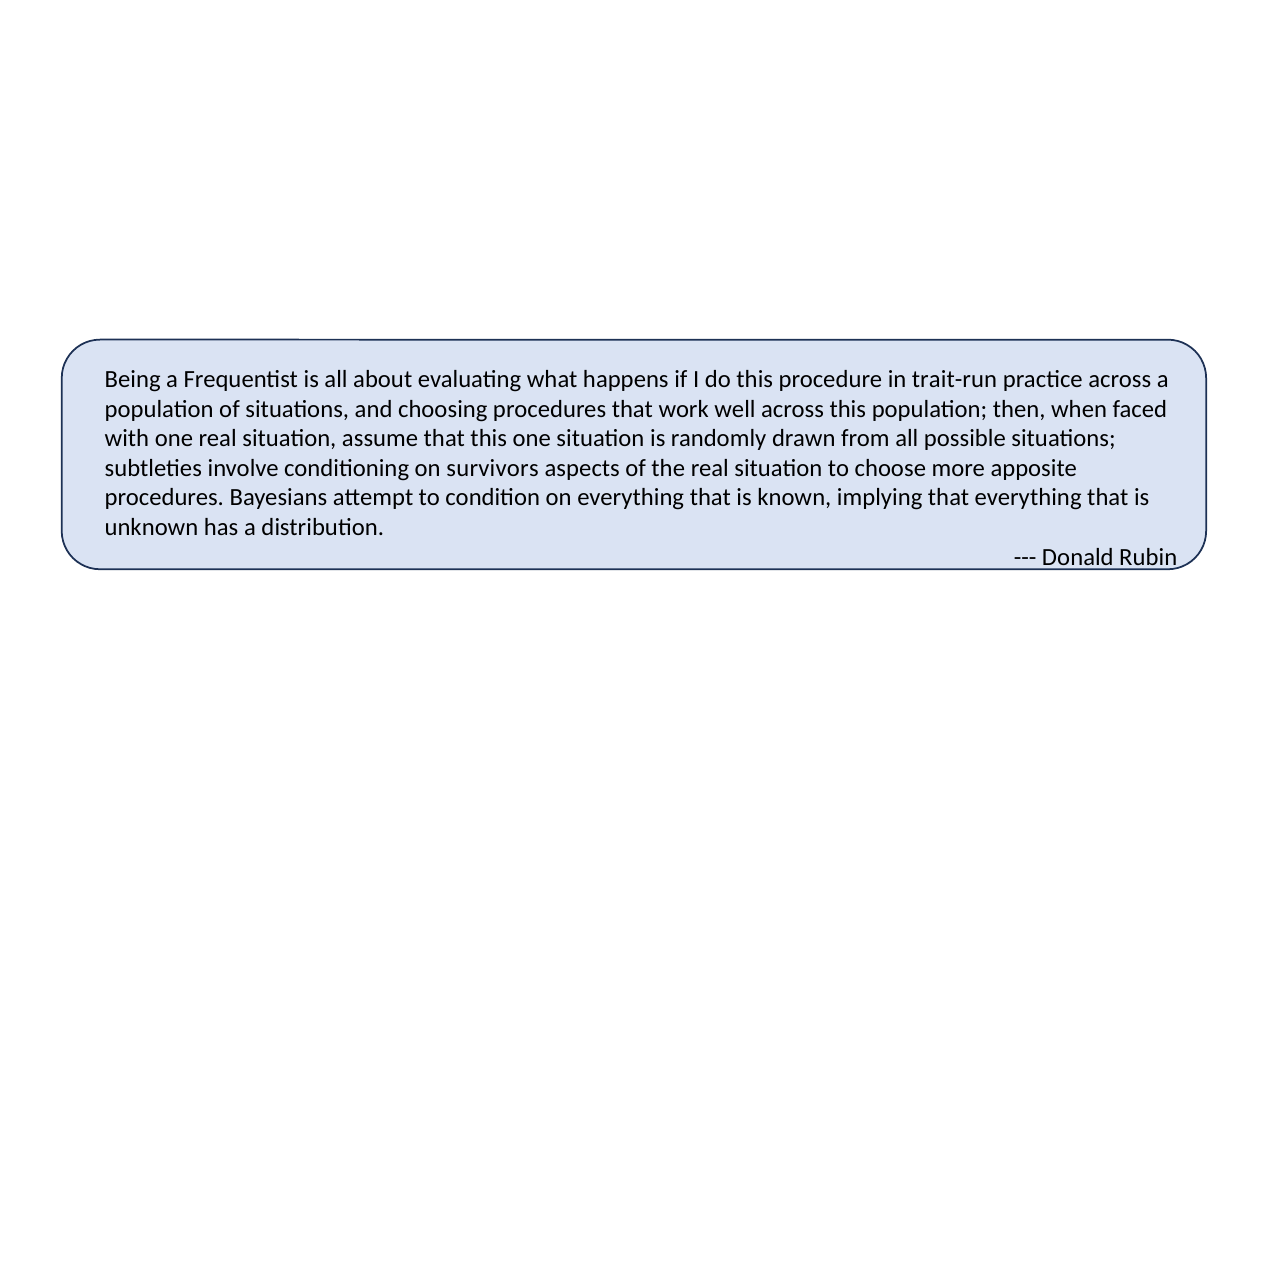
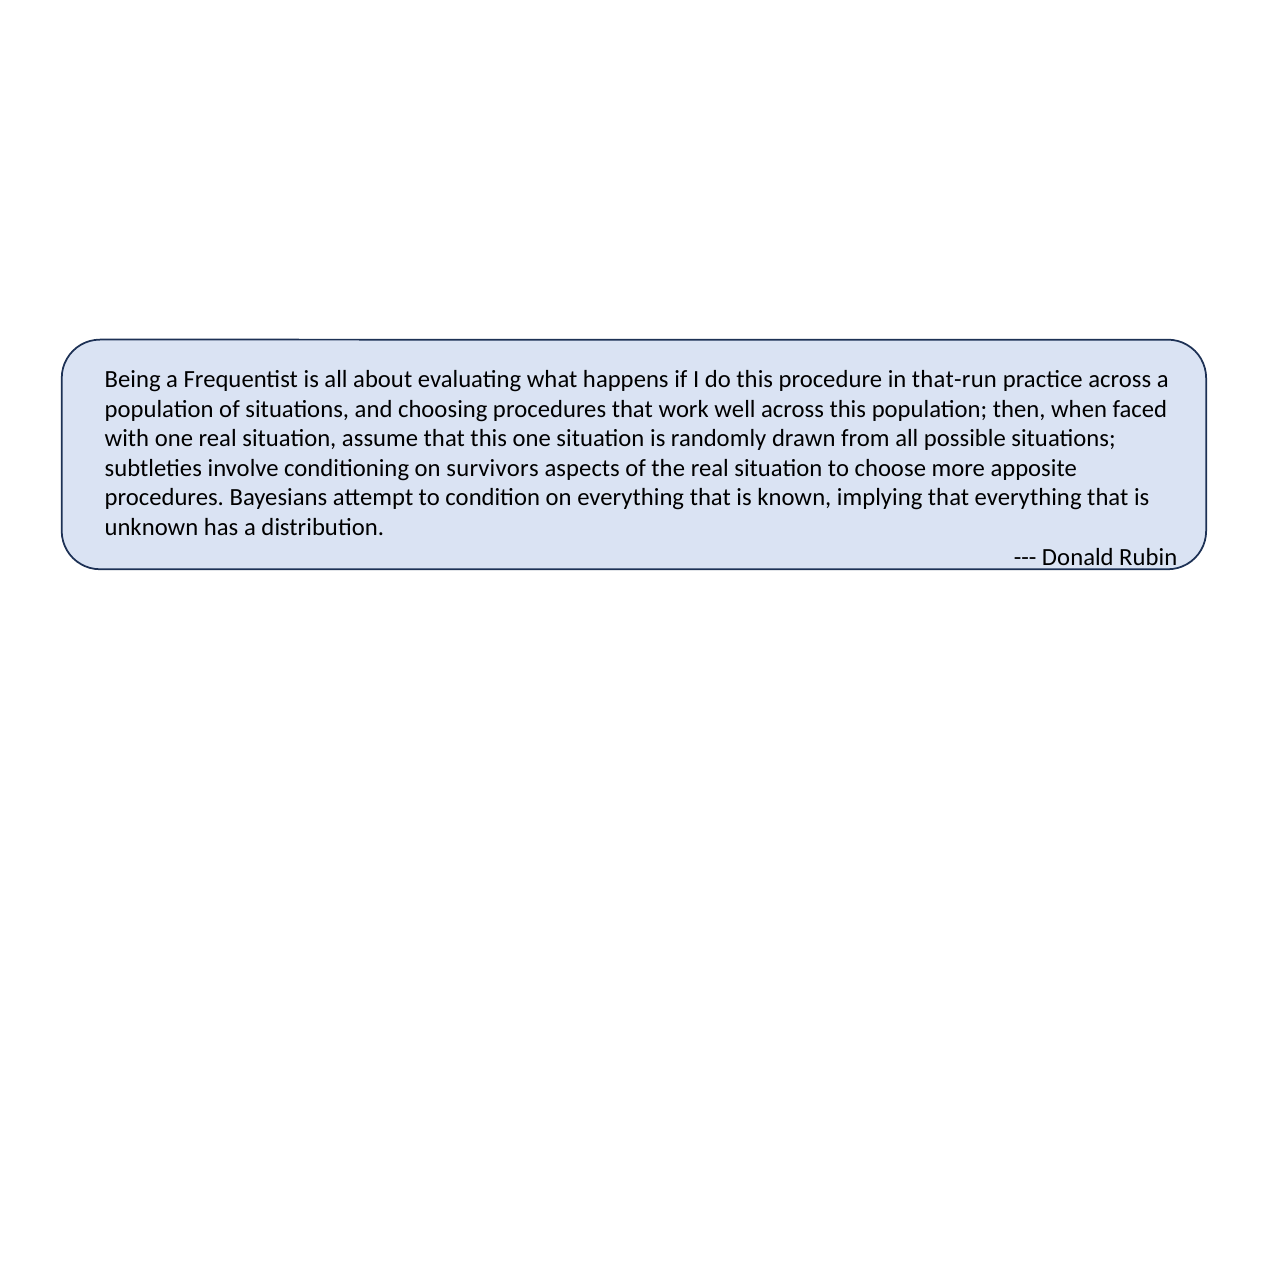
trait-run: trait-run -> that-run
